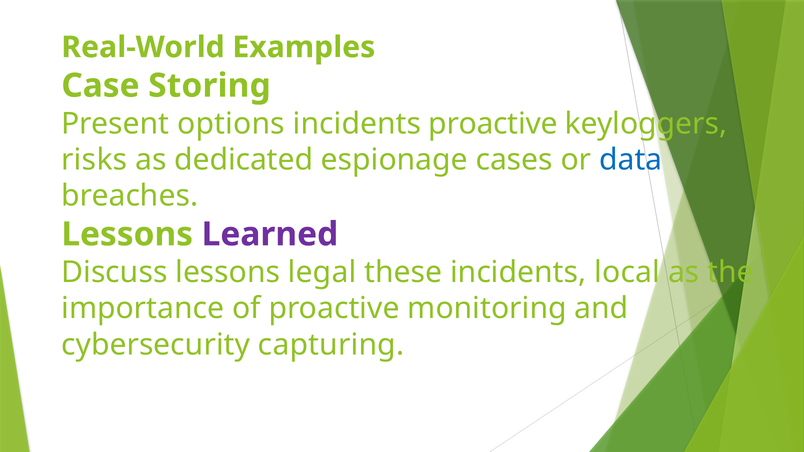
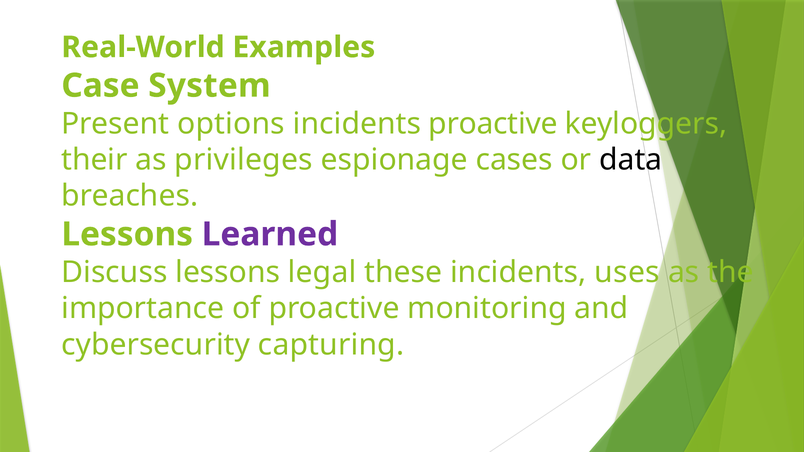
Storing: Storing -> System
risks: risks -> their
dedicated: dedicated -> privileges
data colour: blue -> black
local: local -> uses
